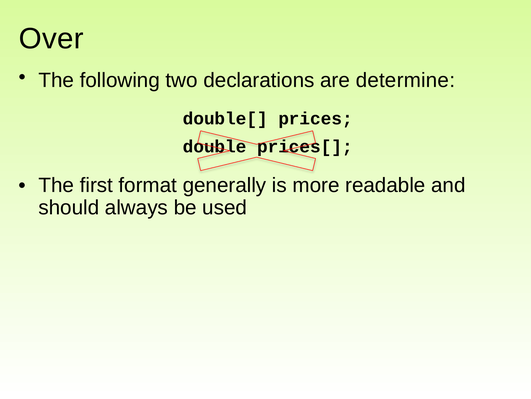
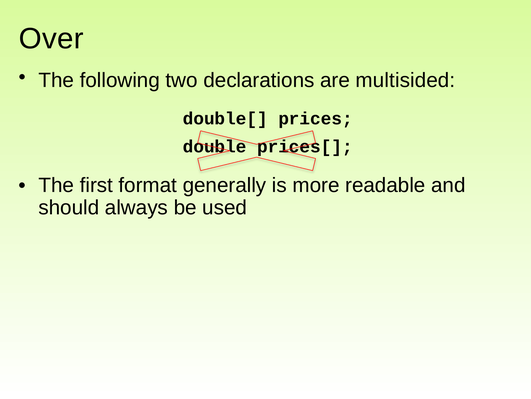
determine: determine -> multisided
